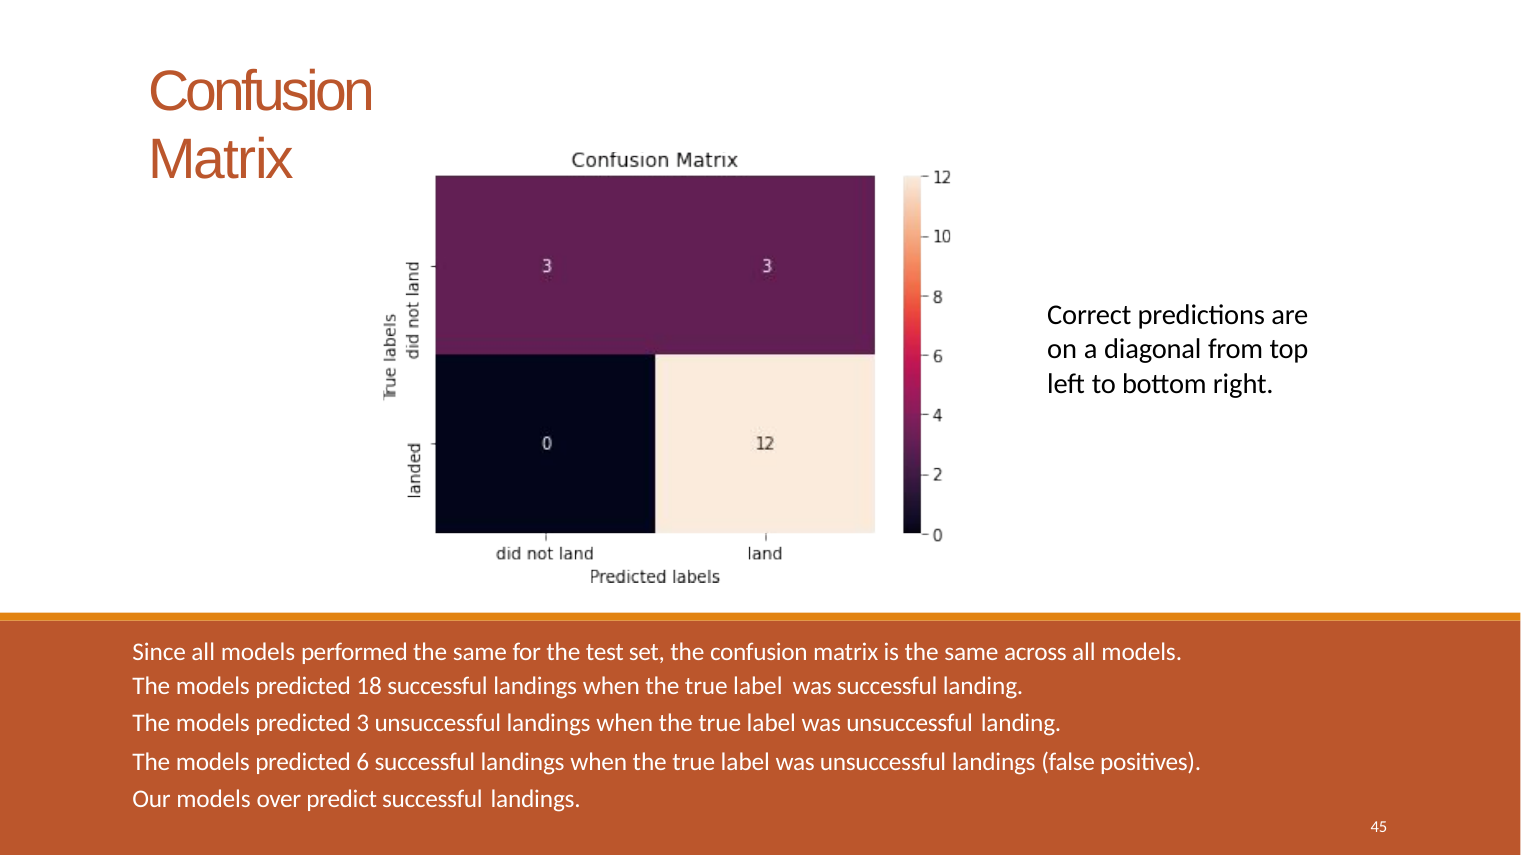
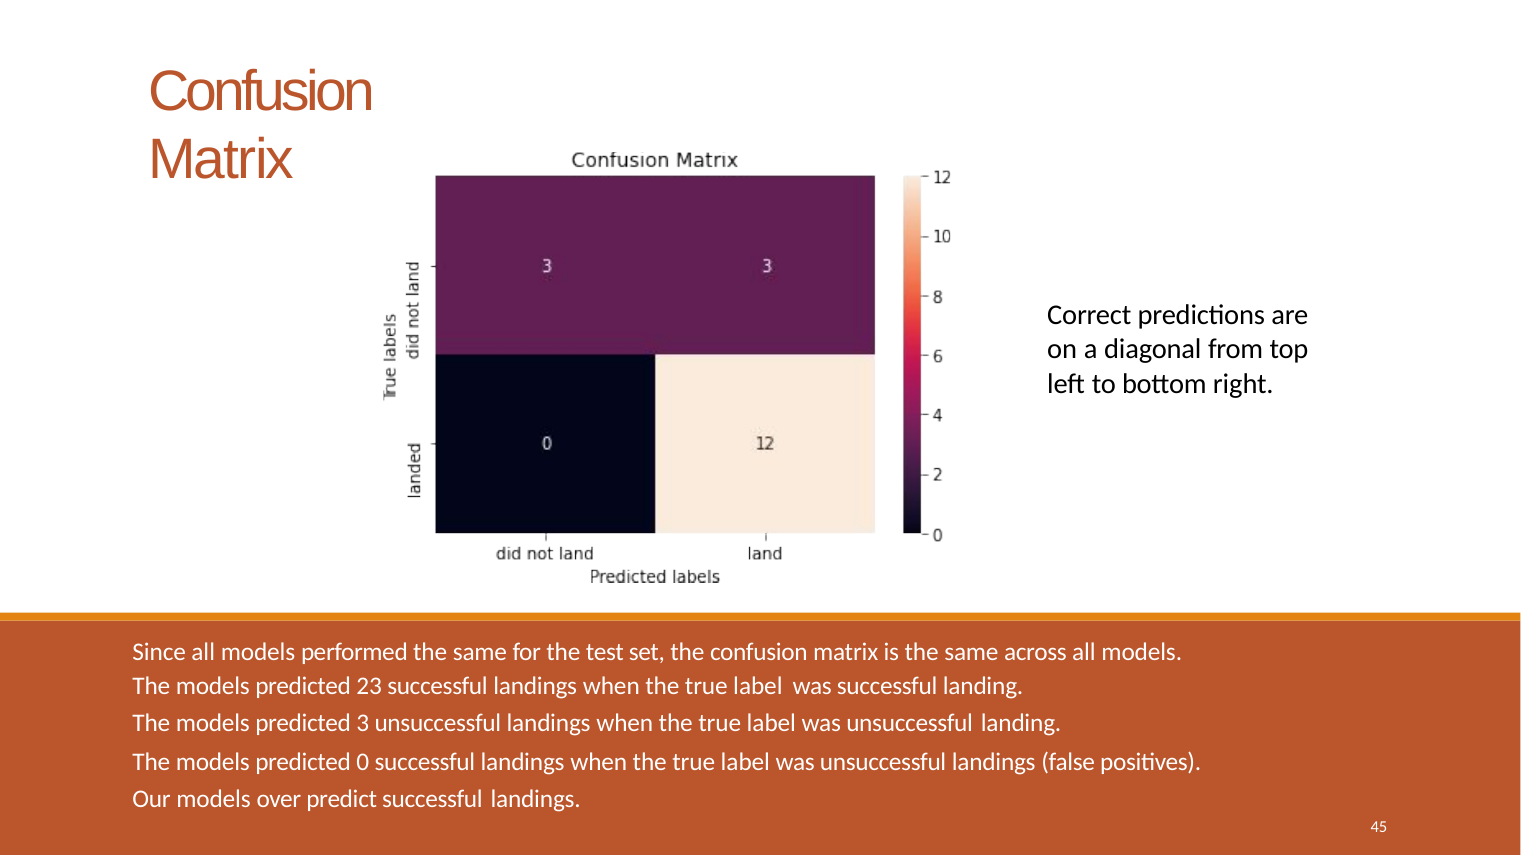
18: 18 -> 23
6: 6 -> 0
